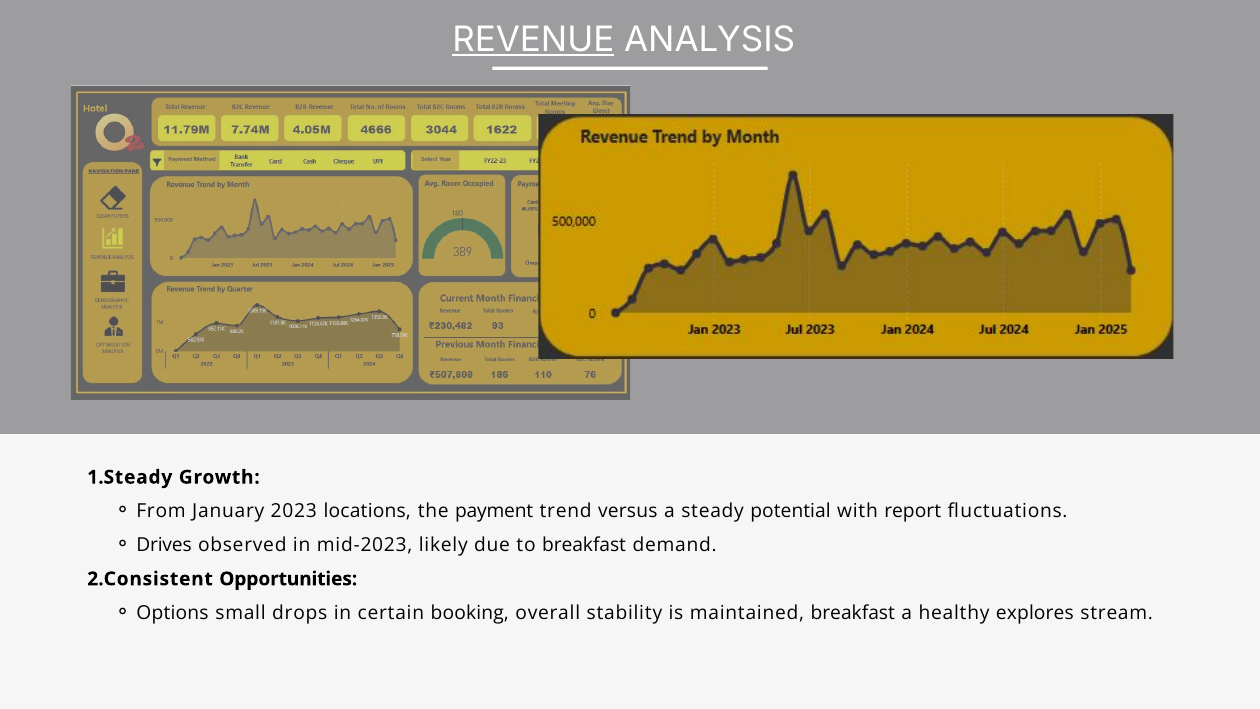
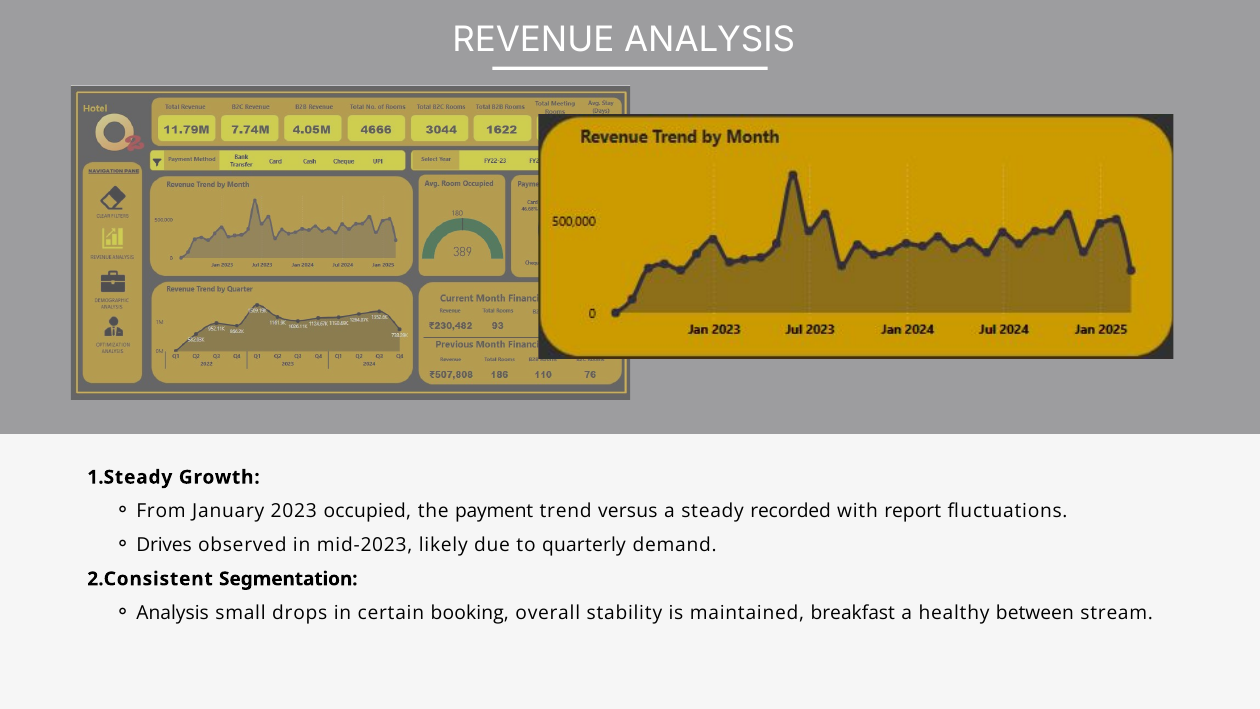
REVENUE underline: present -> none
locations: locations -> occupied
potential: potential -> recorded
to breakfast: breakfast -> quarterly
Opportunities: Opportunities -> Segmentation
Options at (173, 613): Options -> Analysis
explores: explores -> between
